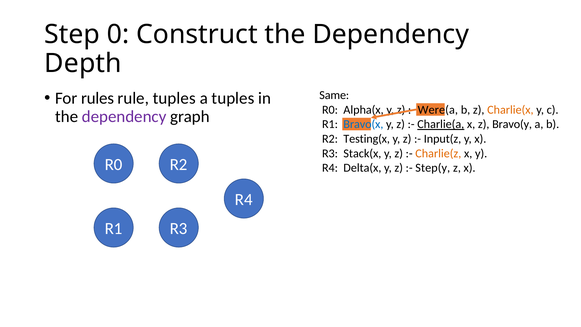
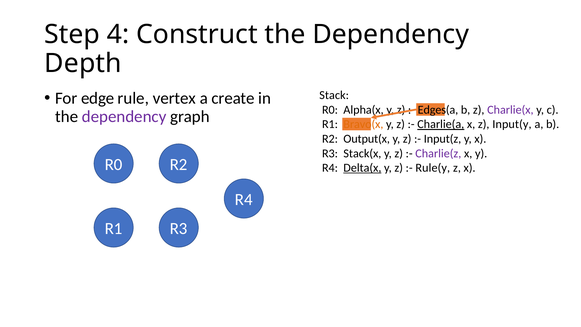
0: 0 -> 4
rules: rules -> edge
rule tuples: tuples -> vertex
a tuples: tuples -> create
Same: Same -> Stack
Were(a: Were(a -> Edges(a
Charlie(x colour: orange -> purple
Bravo(x colour: blue -> orange
Bravo(y: Bravo(y -> Input(y
Testing(x: Testing(x -> Output(x
Charlie(z colour: orange -> purple
Delta(x underline: none -> present
Step(y: Step(y -> Rule(y
